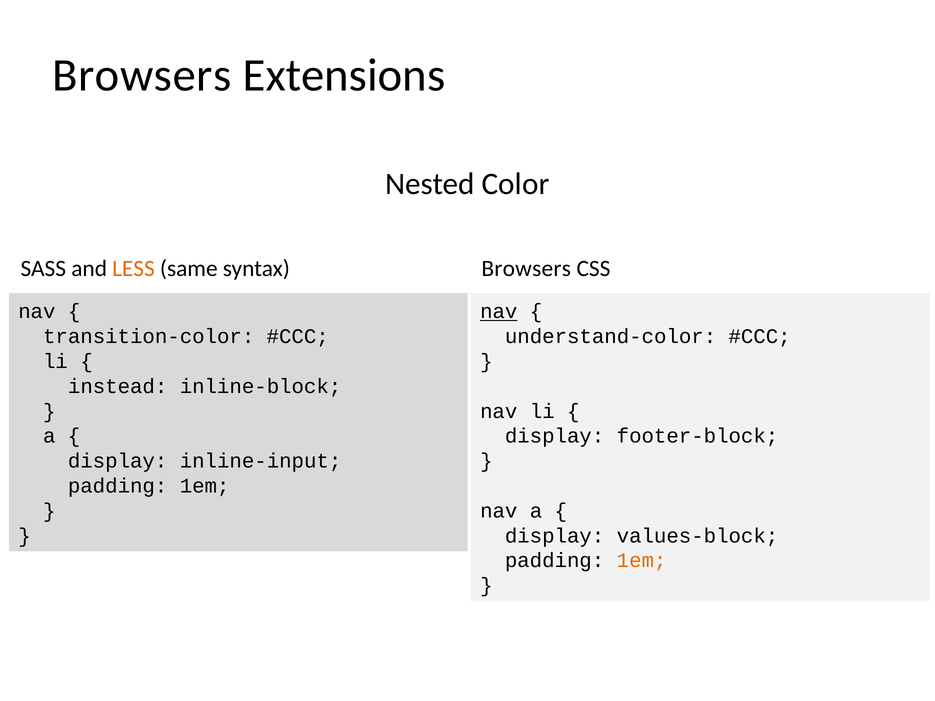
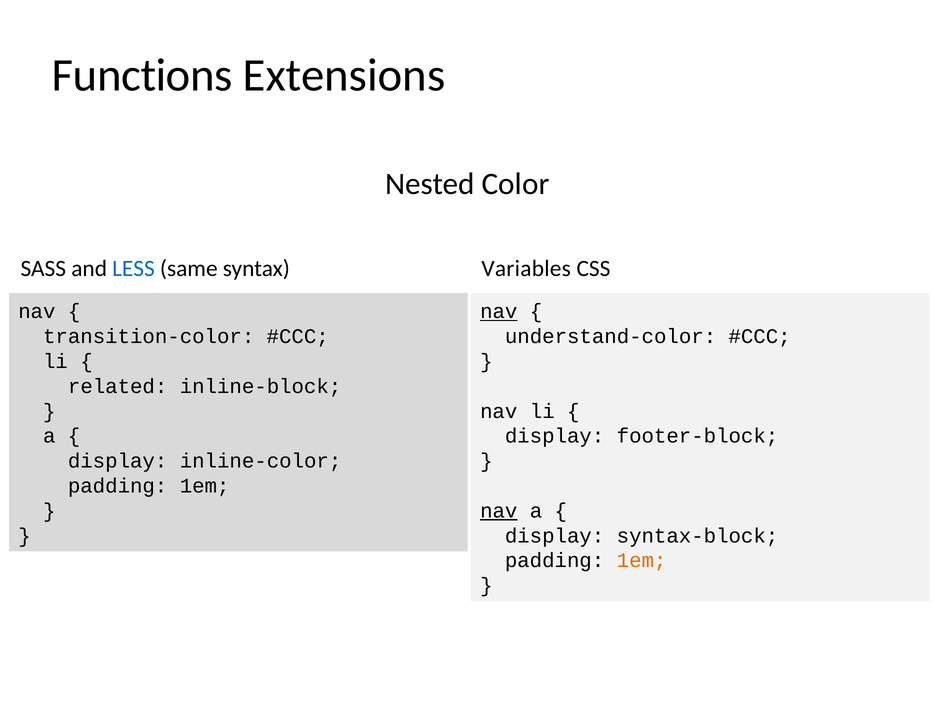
Browsers at (142, 75): Browsers -> Functions
LESS colour: orange -> blue
Browsers at (526, 269): Browsers -> Variables
instead: instead -> related
inline-input: inline-input -> inline-color
nav at (499, 511) underline: none -> present
values-block: values-block -> syntax-block
